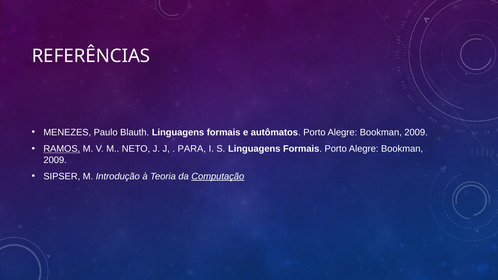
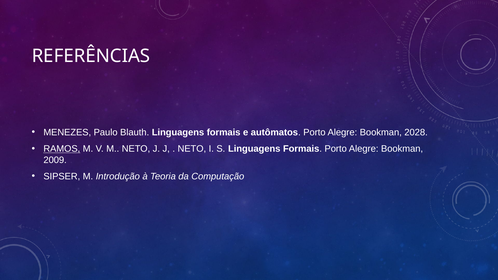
2009 at (416, 132): 2009 -> 2028
PARA at (192, 149): PARA -> NETO
Computação underline: present -> none
